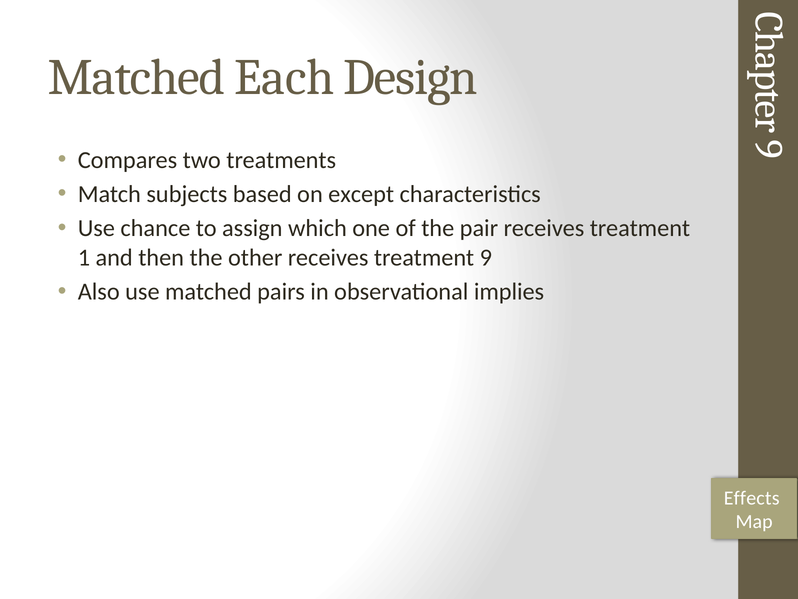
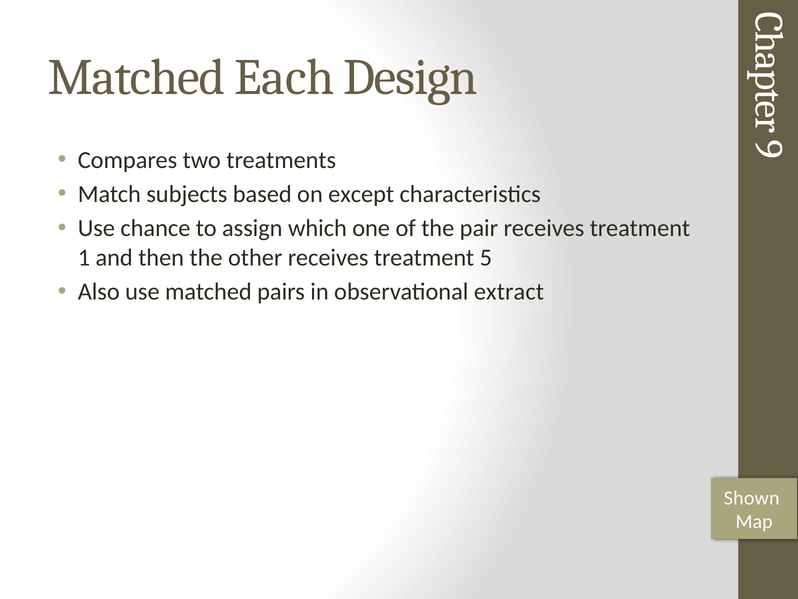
treatment 9: 9 -> 5
implies: implies -> extract
Effects: Effects -> Shown
